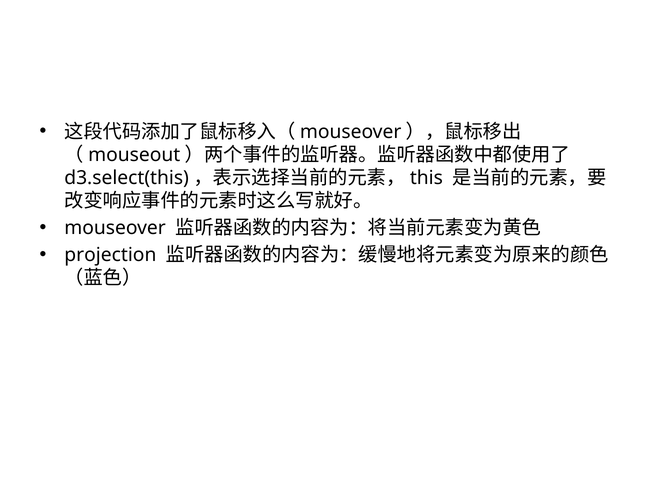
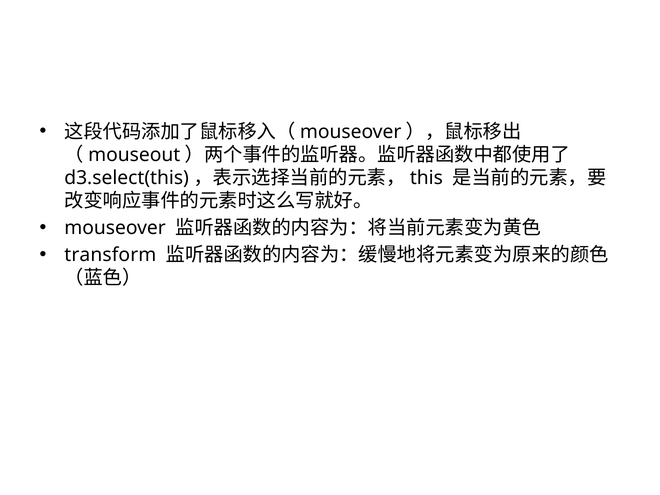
projection: projection -> transform
